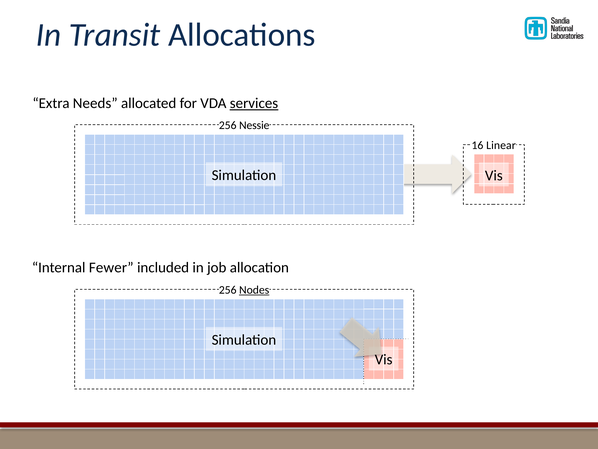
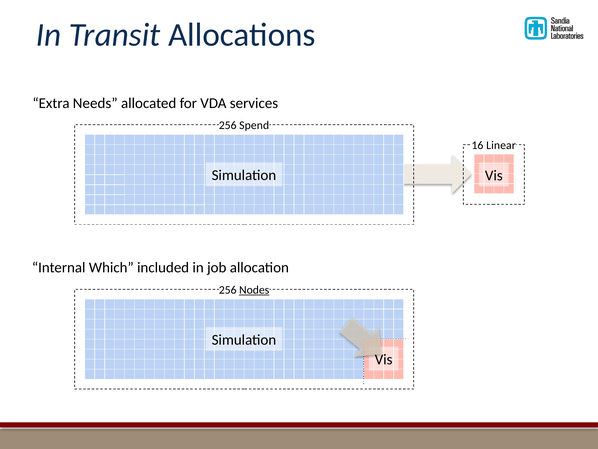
services underline: present -> none
Nessie: Nessie -> Spend
Fewer: Fewer -> Which
